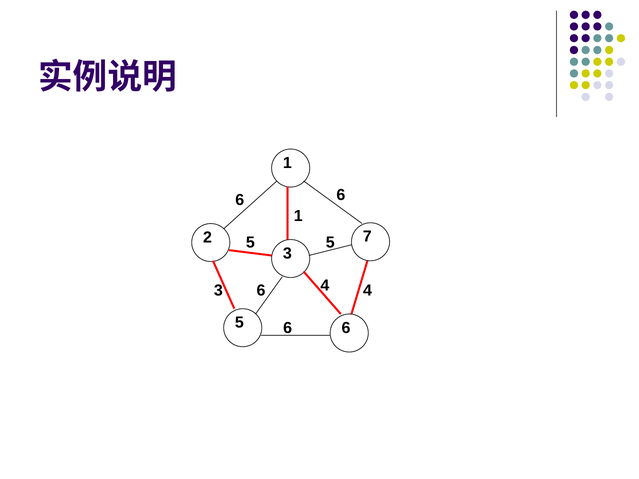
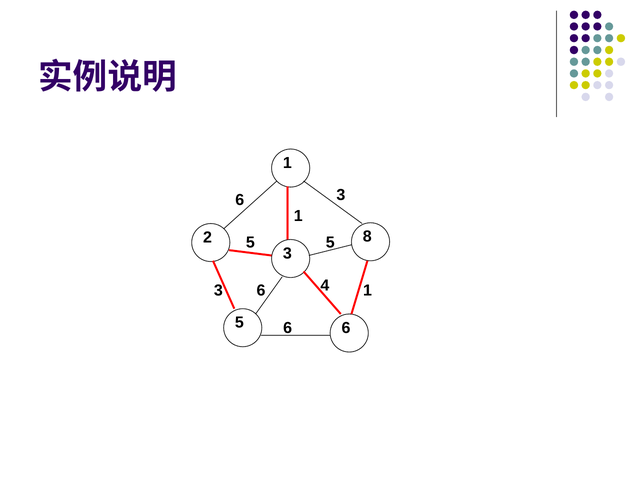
6 at (341, 195): 6 -> 3
7: 7 -> 8
4 4: 4 -> 1
